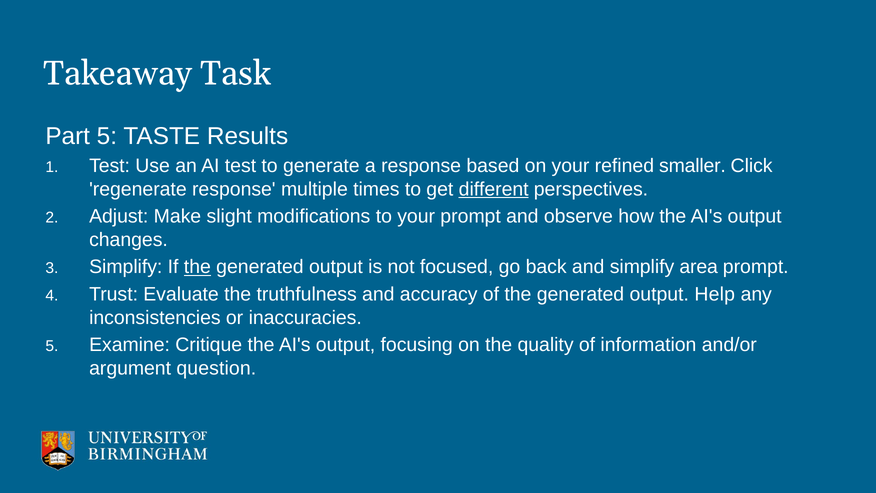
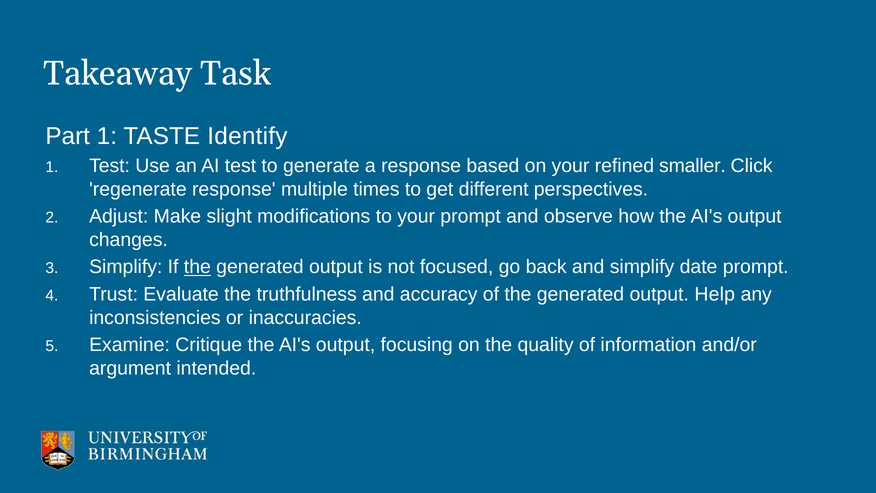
Part 5: 5 -> 1
Results: Results -> Identify
different underline: present -> none
area: area -> date
question: question -> intended
